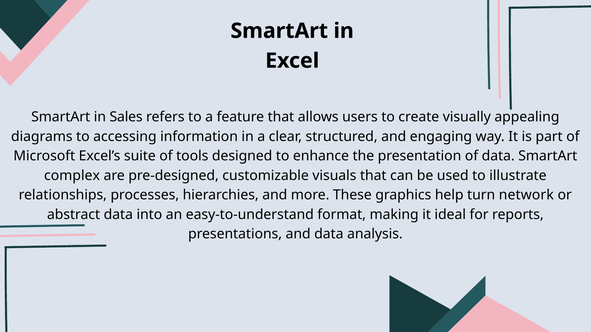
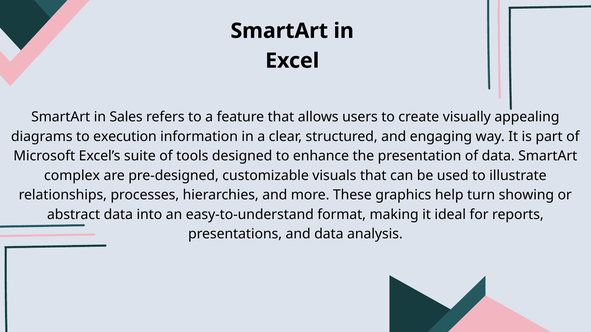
accessing: accessing -> execution
network: network -> showing
